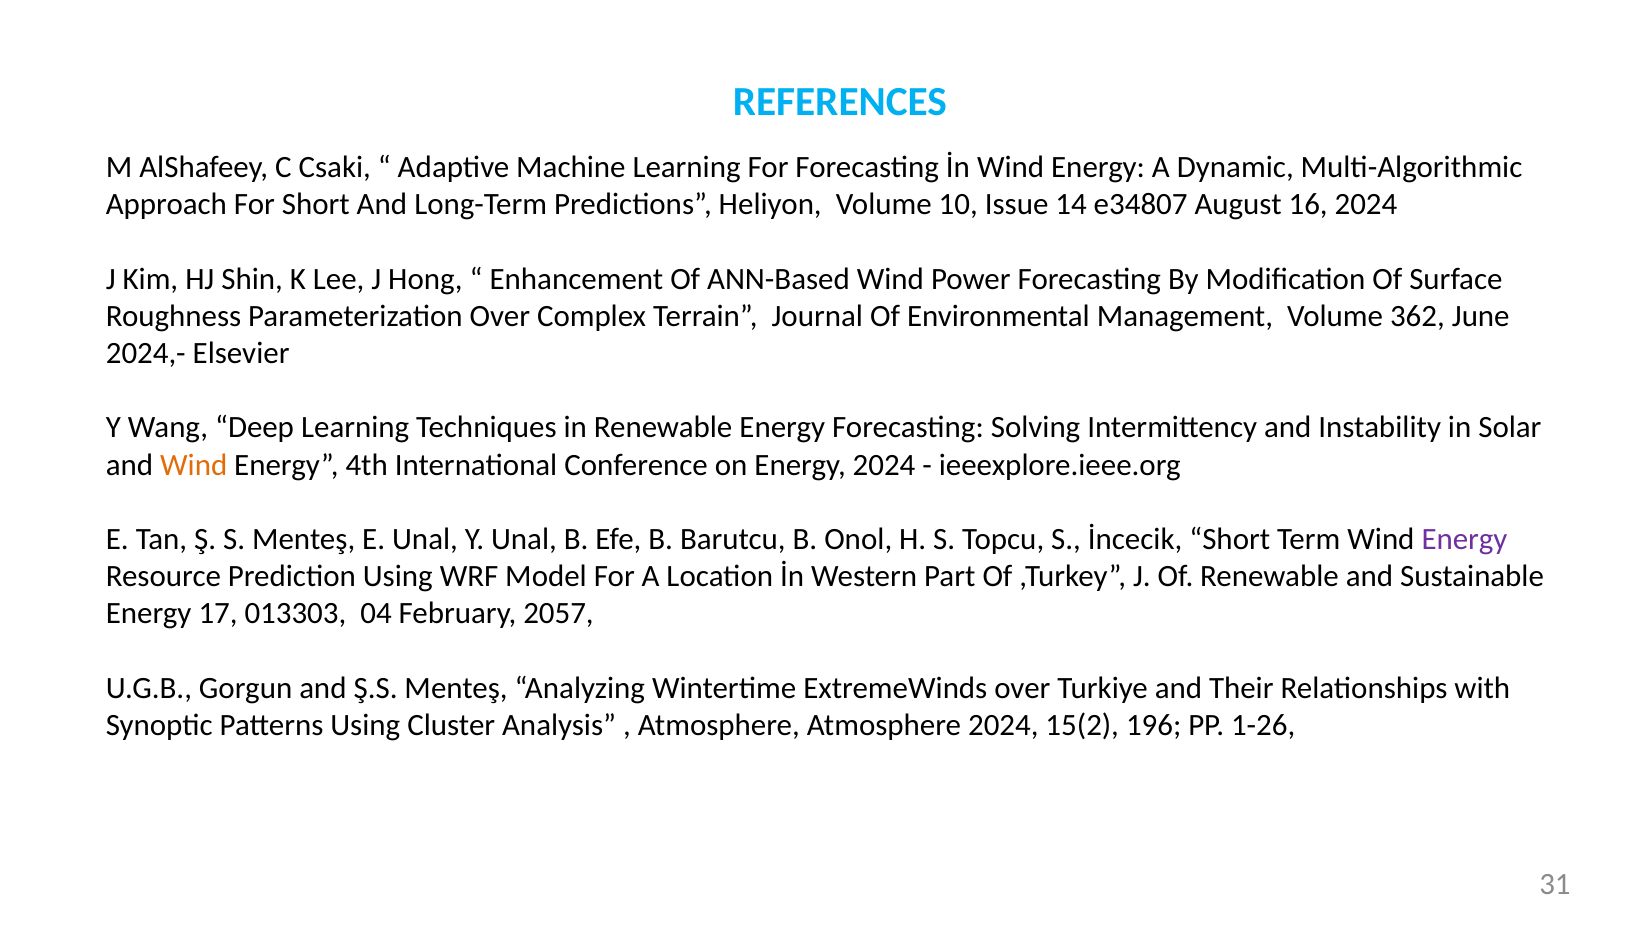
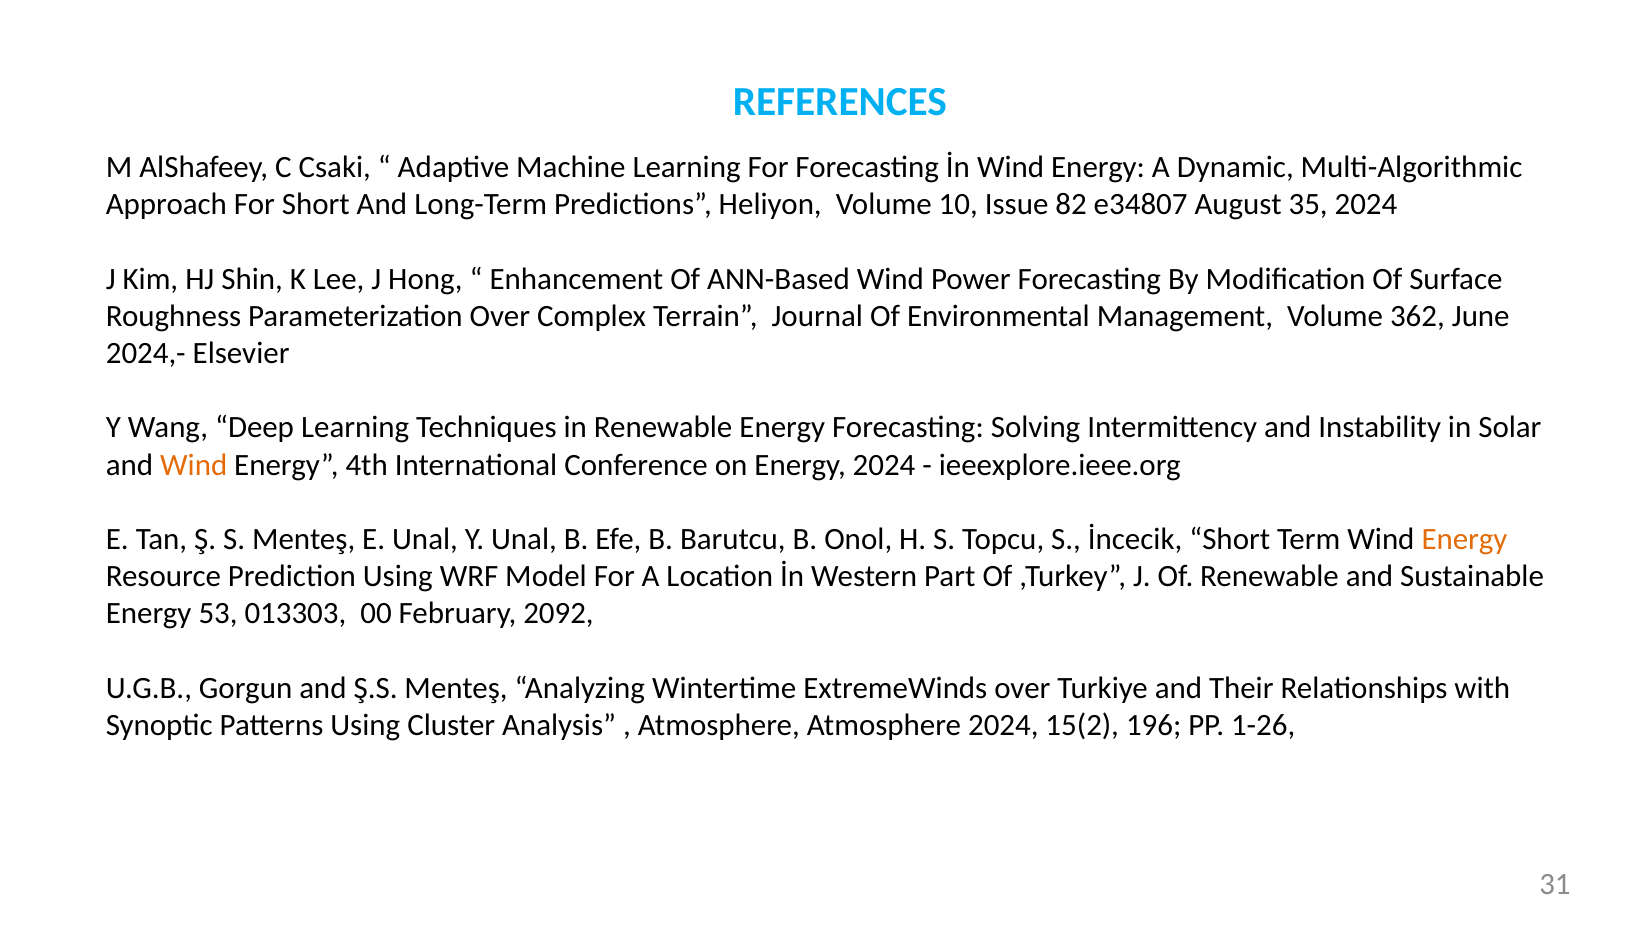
14: 14 -> 82
16: 16 -> 35
Energy at (1464, 539) colour: purple -> orange
17: 17 -> 53
04: 04 -> 00
2057: 2057 -> 2092
